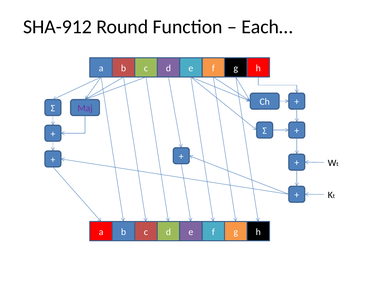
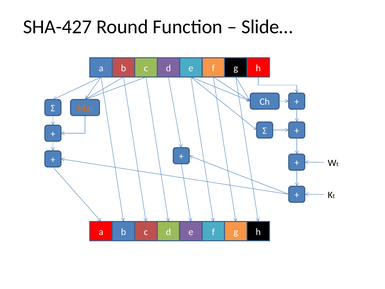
SHA-912: SHA-912 -> SHA-427
Each…: Each… -> Slide…
Maj colour: purple -> orange
